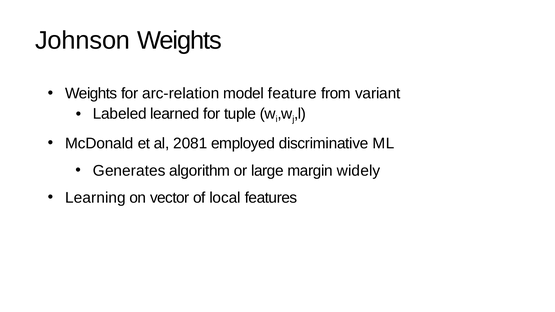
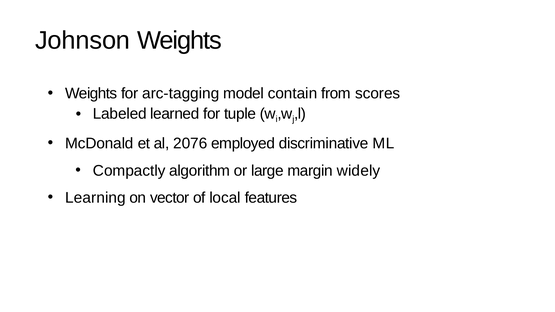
arc-relation: arc-relation -> arc-tagging
feature: feature -> contain
variant: variant -> scores
2081: 2081 -> 2076
Generates: Generates -> Compactly
